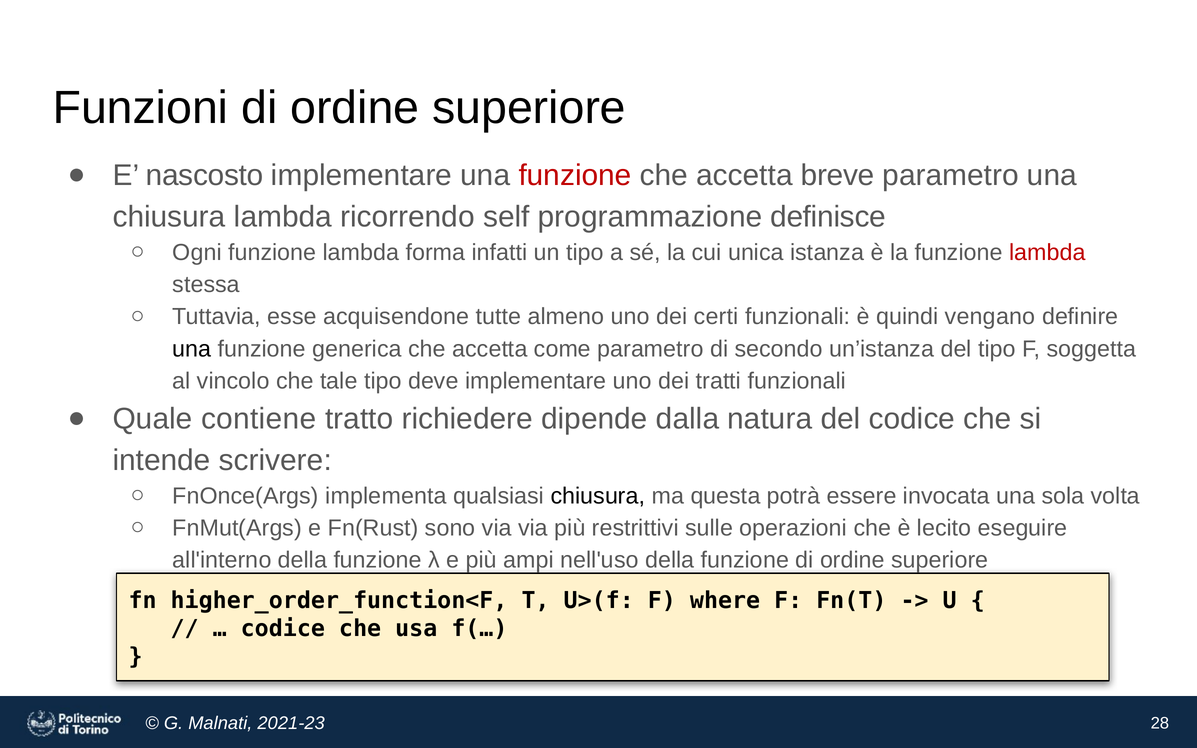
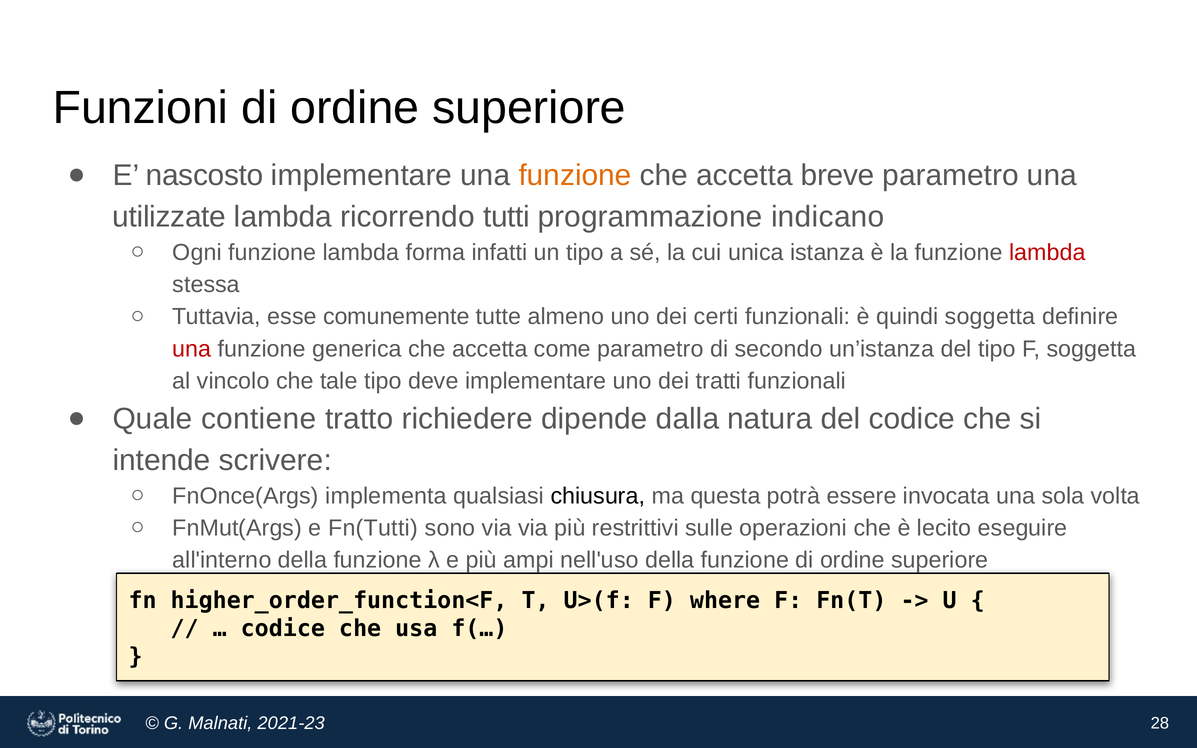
funzione at (575, 175) colour: red -> orange
chiusura at (169, 217): chiusura -> utilizzate
self: self -> tutti
definisce: definisce -> indicano
acquisendone: acquisendone -> comunemente
quindi vengano: vengano -> soggetta
una at (192, 349) colour: black -> red
Fn(Rust: Fn(Rust -> Fn(Tutti
